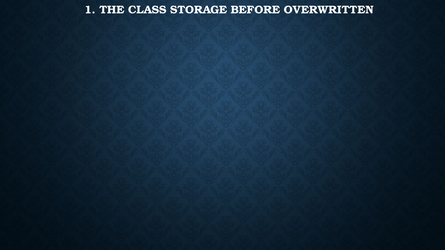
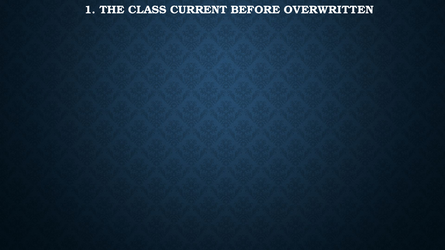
STORAGE: STORAGE -> CURRENT
